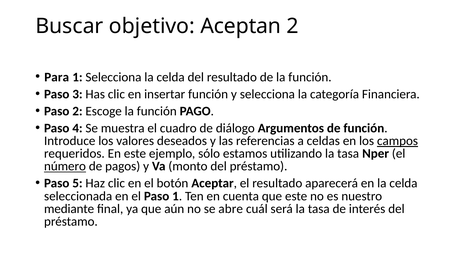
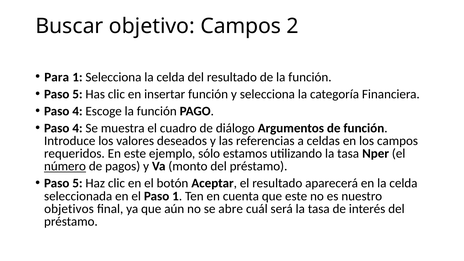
objetivo Aceptan: Aceptan -> Campos
3 at (77, 94): 3 -> 5
2 at (77, 111): 2 -> 4
campos at (398, 141) underline: present -> none
mediante: mediante -> objetivos
